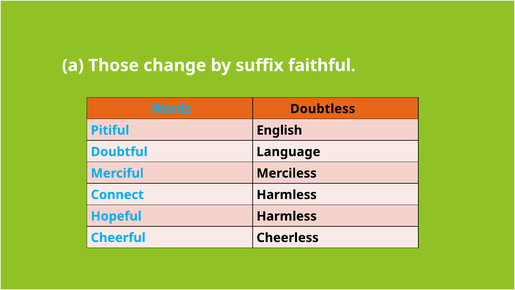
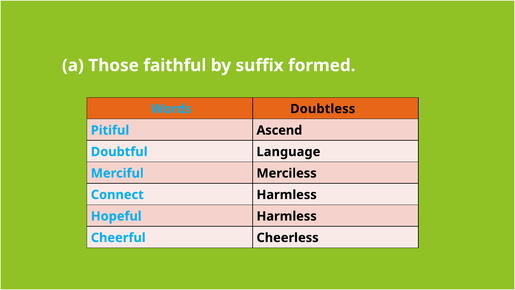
change: change -> faithful
faithful: faithful -> formed
English: English -> Ascend
